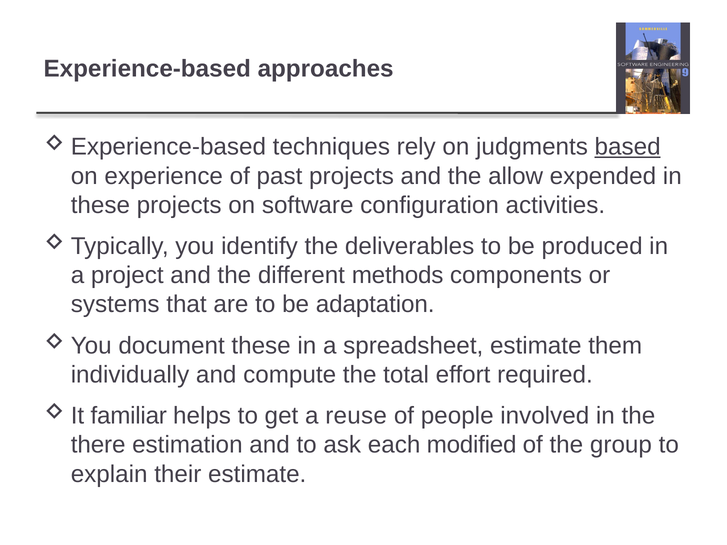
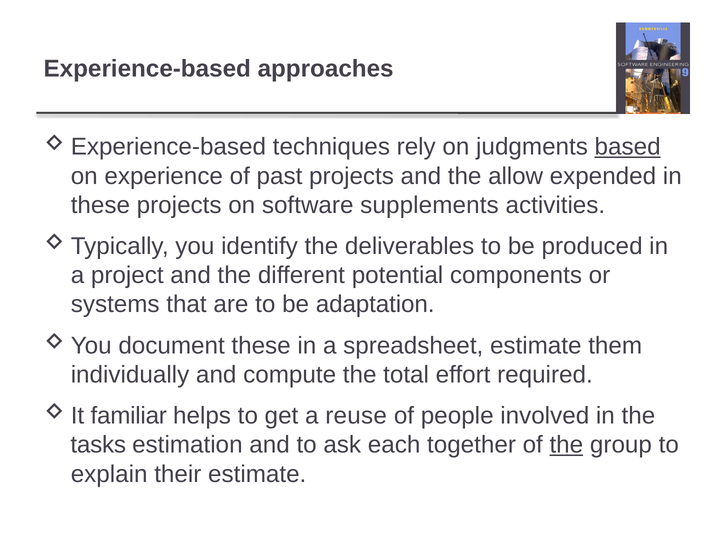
configuration: configuration -> supplements
methods: methods -> potential
there: there -> tasks
modified: modified -> together
the at (566, 445) underline: none -> present
